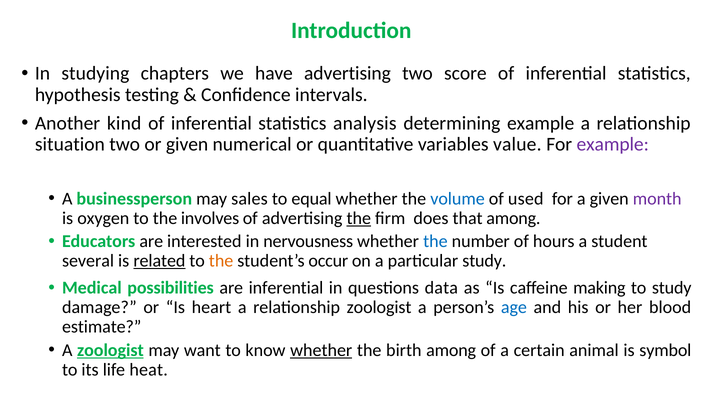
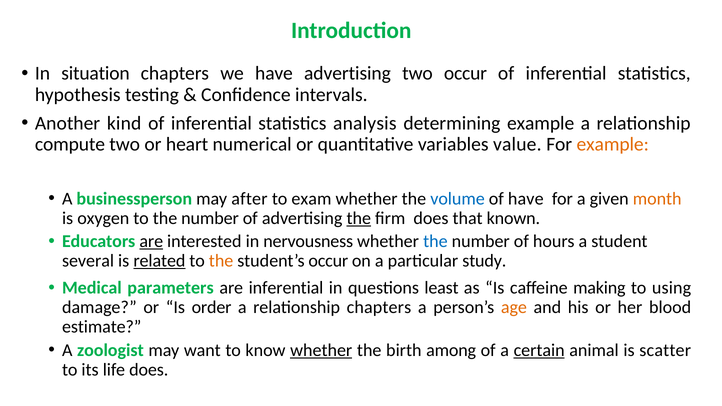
studying: studying -> situation
two score: score -> occur
situation: situation -> compute
or given: given -> heart
example at (613, 144) colour: purple -> orange
sales: sales -> after
equal: equal -> exam
of used: used -> have
month colour: purple -> orange
to the involves: involves -> number
that among: among -> known
are at (151, 241) underline: none -> present
possibilities: possibilities -> parameters
data: data -> least
to study: study -> using
heart: heart -> order
relationship zoologist: zoologist -> chapters
age colour: blue -> orange
zoologist at (110, 350) underline: present -> none
certain underline: none -> present
symbol: symbol -> scatter
life heat: heat -> does
